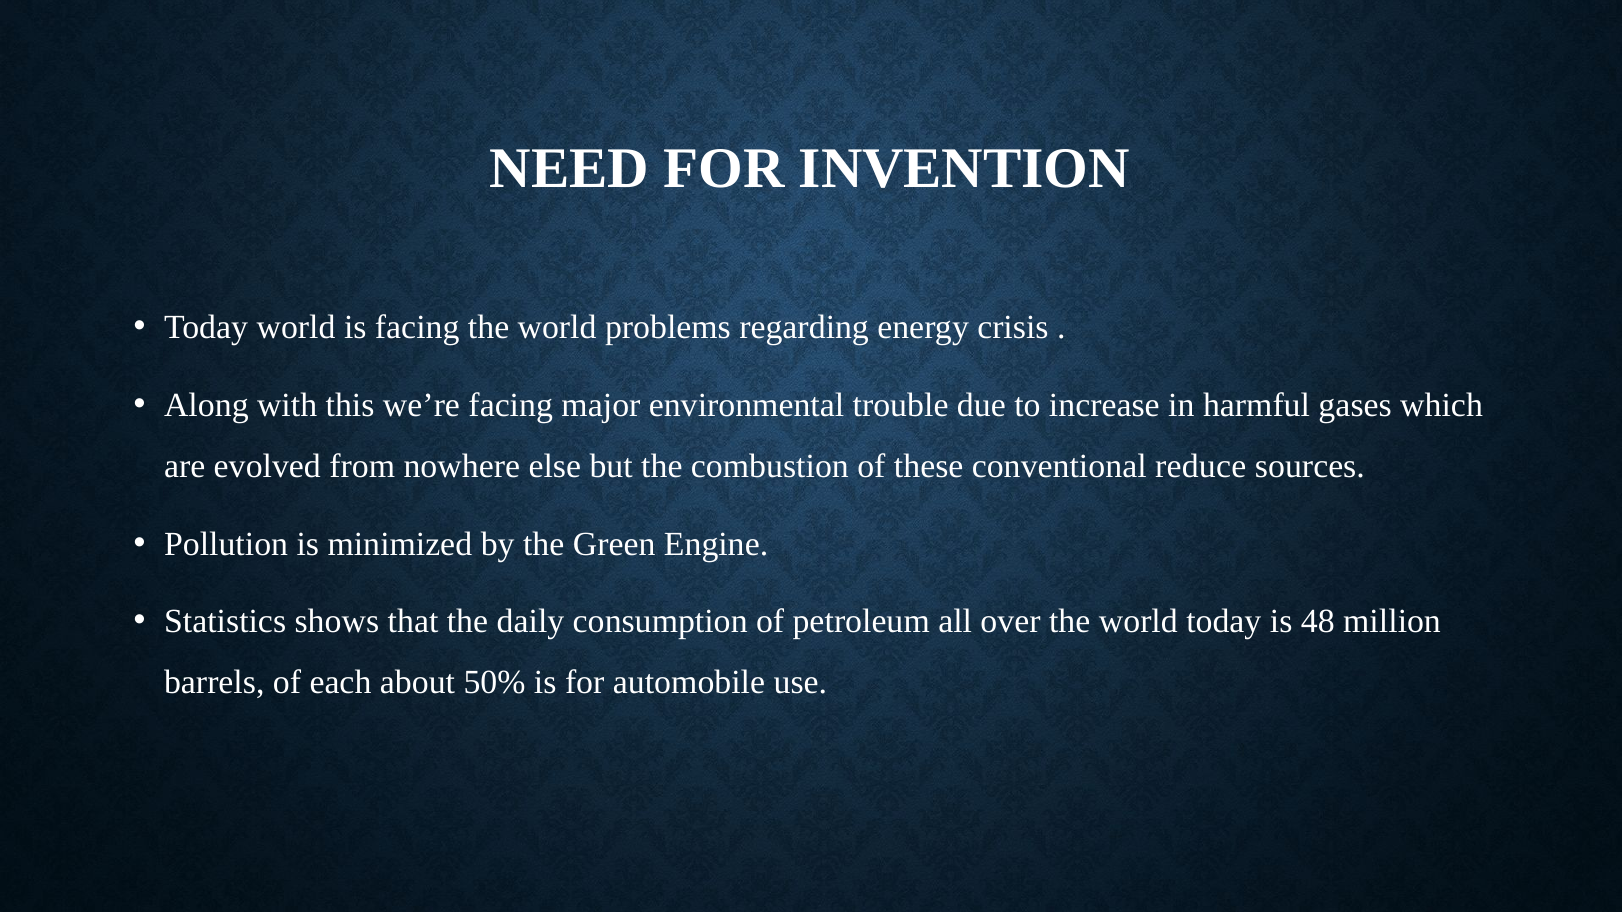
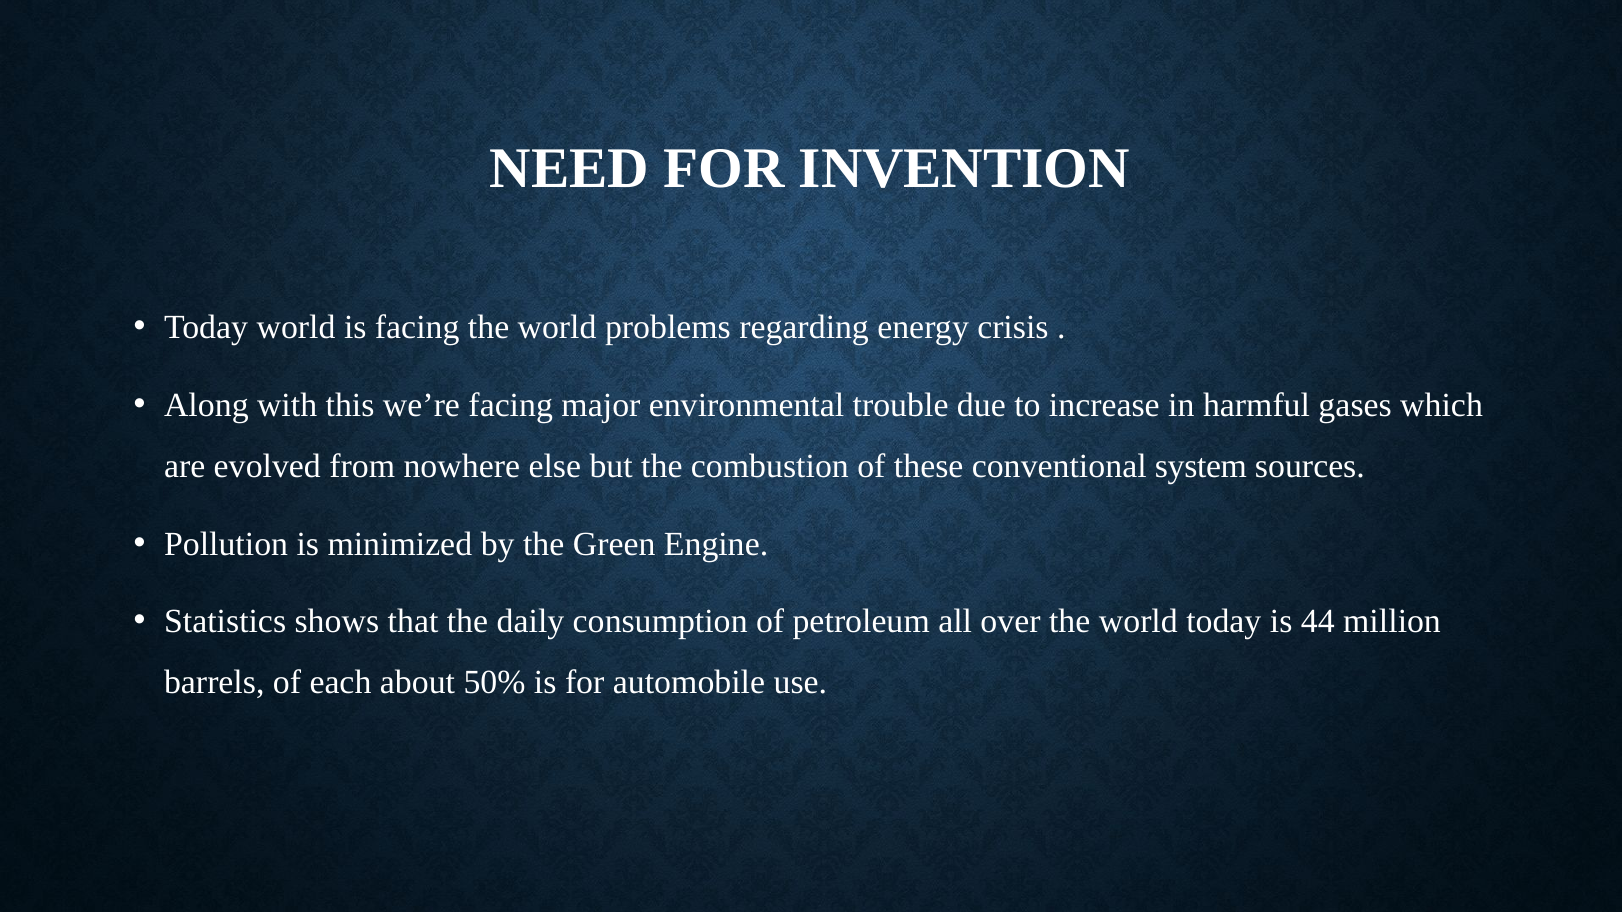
reduce: reduce -> system
48: 48 -> 44
